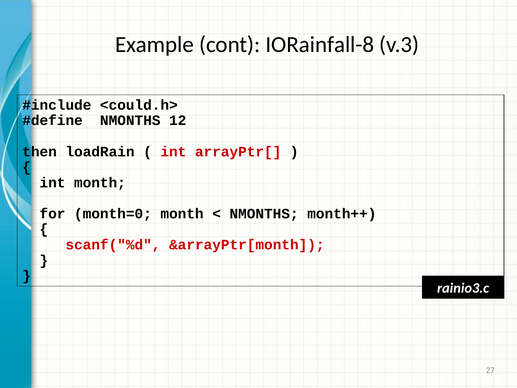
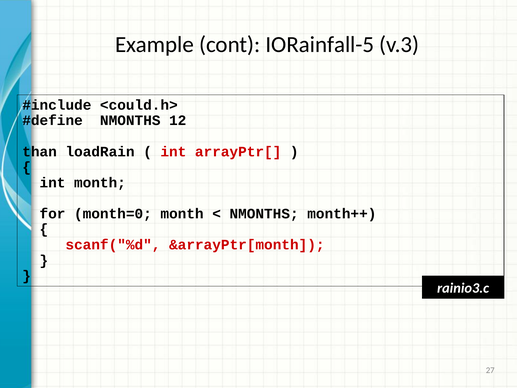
IORainfall-8: IORainfall-8 -> IORainfall-5
then: then -> than
